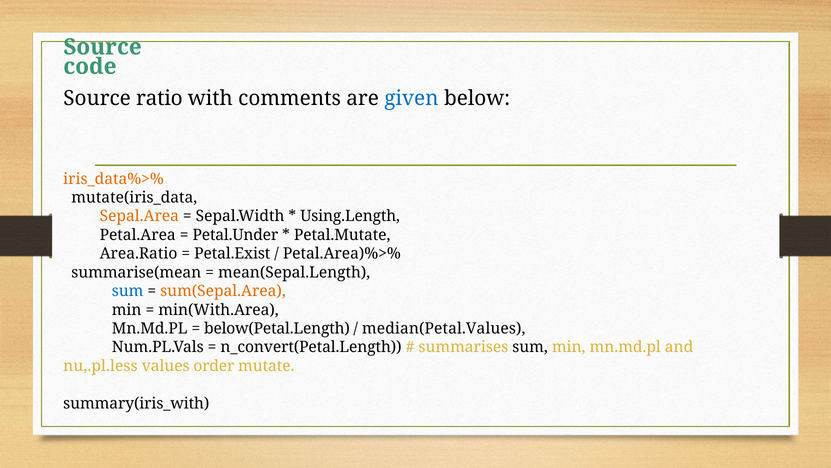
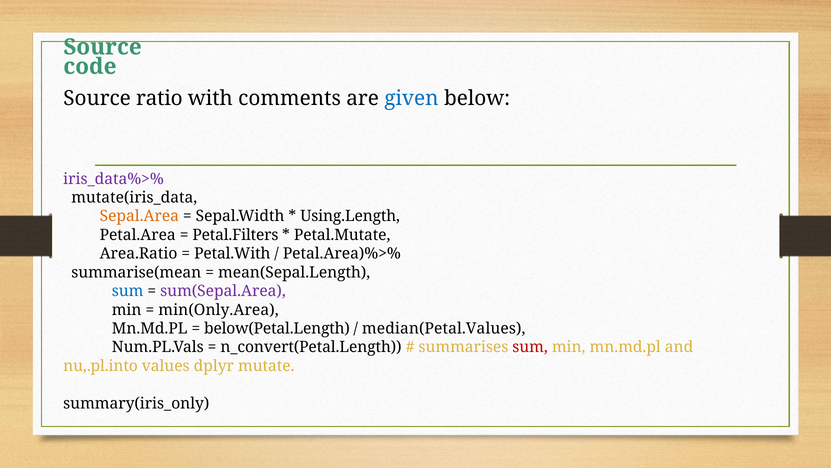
iris_data%>% colour: orange -> purple
Petal.Under: Petal.Under -> Petal.Filters
Petal.Exist: Petal.Exist -> Petal.With
sum(Sepal.Area colour: orange -> purple
min(With.Area: min(With.Area -> min(Only.Area
sum at (530, 347) colour: black -> red
nu,.pl.less: nu,.pl.less -> nu,.pl.into
order: order -> dplyr
summary(iris_with: summary(iris_with -> summary(iris_only
